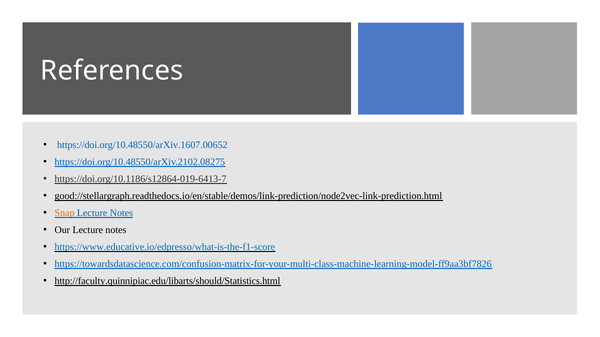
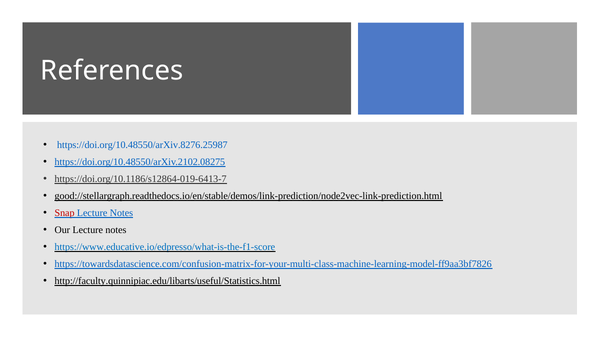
https://doi.org/10.48550/arXiv.1607.00652: https://doi.org/10.48550/arXiv.1607.00652 -> https://doi.org/10.48550/arXiv.8276.25987
Snap colour: orange -> red
http://faculty.quinnipiac.edu/libarts/should/Statistics.html: http://faculty.quinnipiac.edu/libarts/should/Statistics.html -> http://faculty.quinnipiac.edu/libarts/useful/Statistics.html
